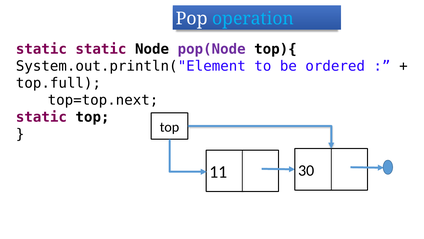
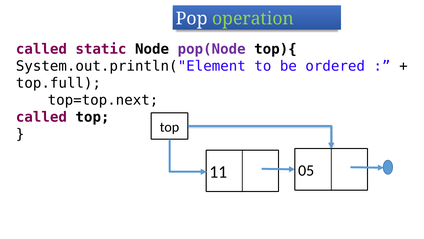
operation colour: light blue -> light green
static at (41, 49): static -> called
static at (41, 117): static -> called
30: 30 -> 05
